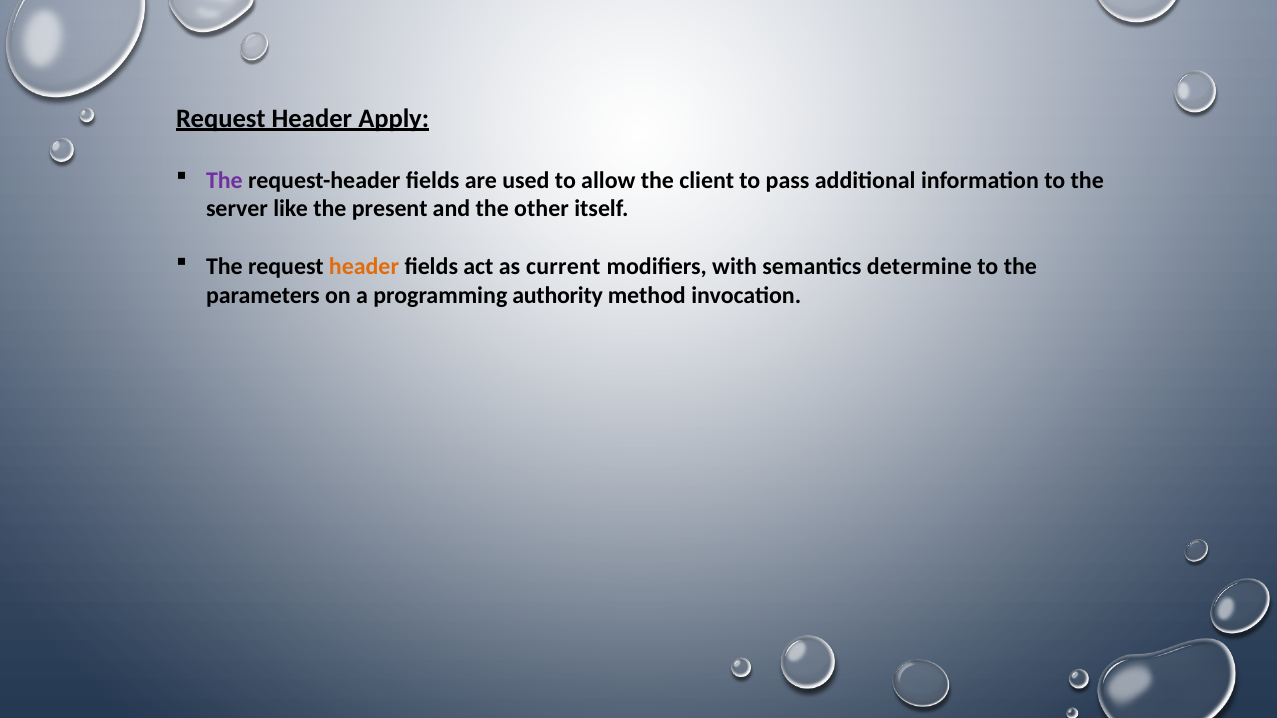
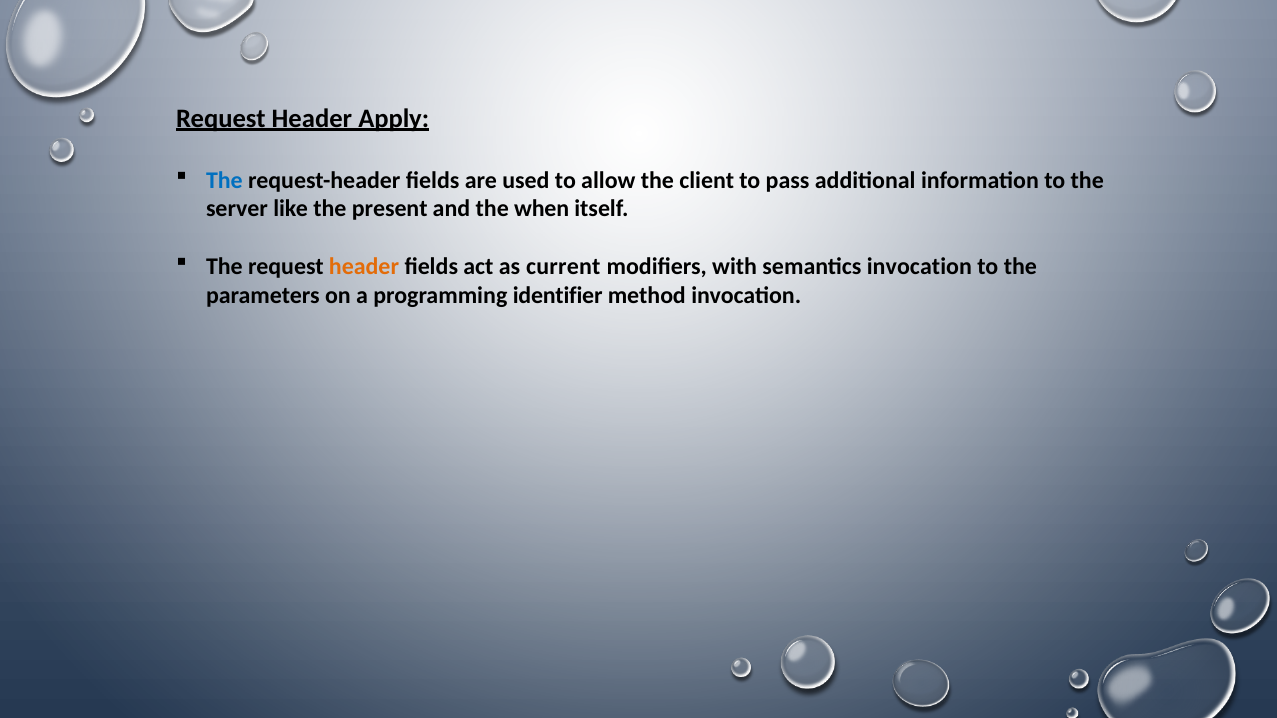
The at (224, 180) colour: purple -> blue
other: other -> when
semantics determine: determine -> invocation
authority: authority -> identifier
